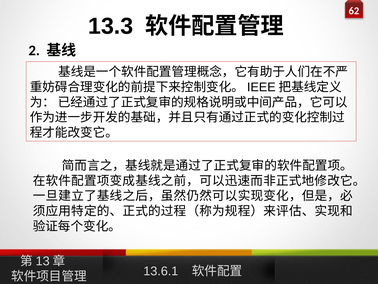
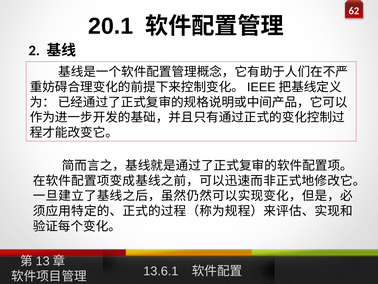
13.3: 13.3 -> 20.1
